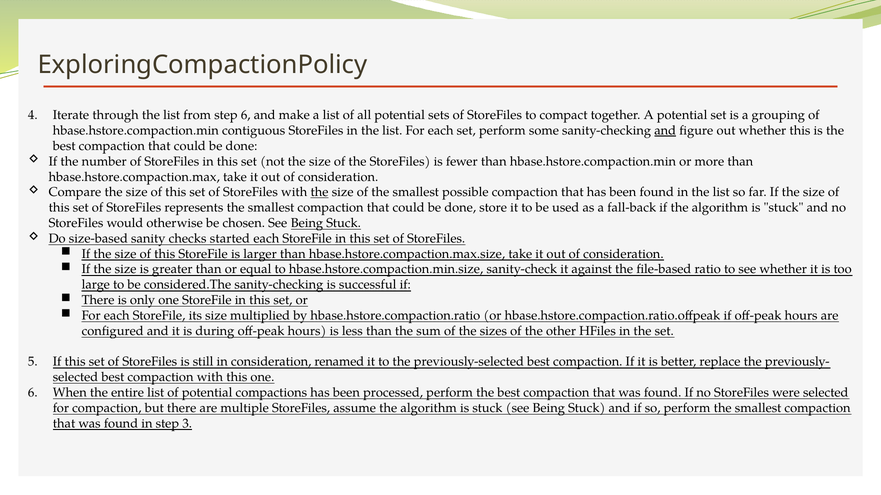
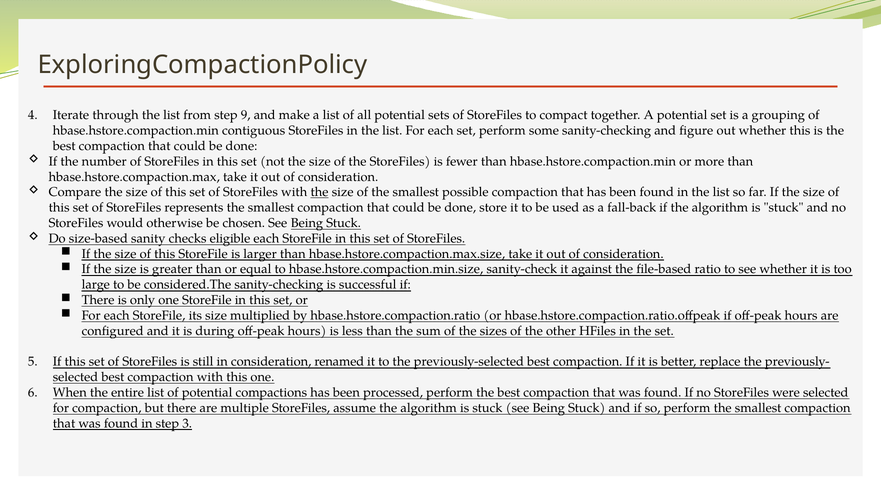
step 6: 6 -> 9
and at (665, 131) underline: present -> none
started: started -> eligible
